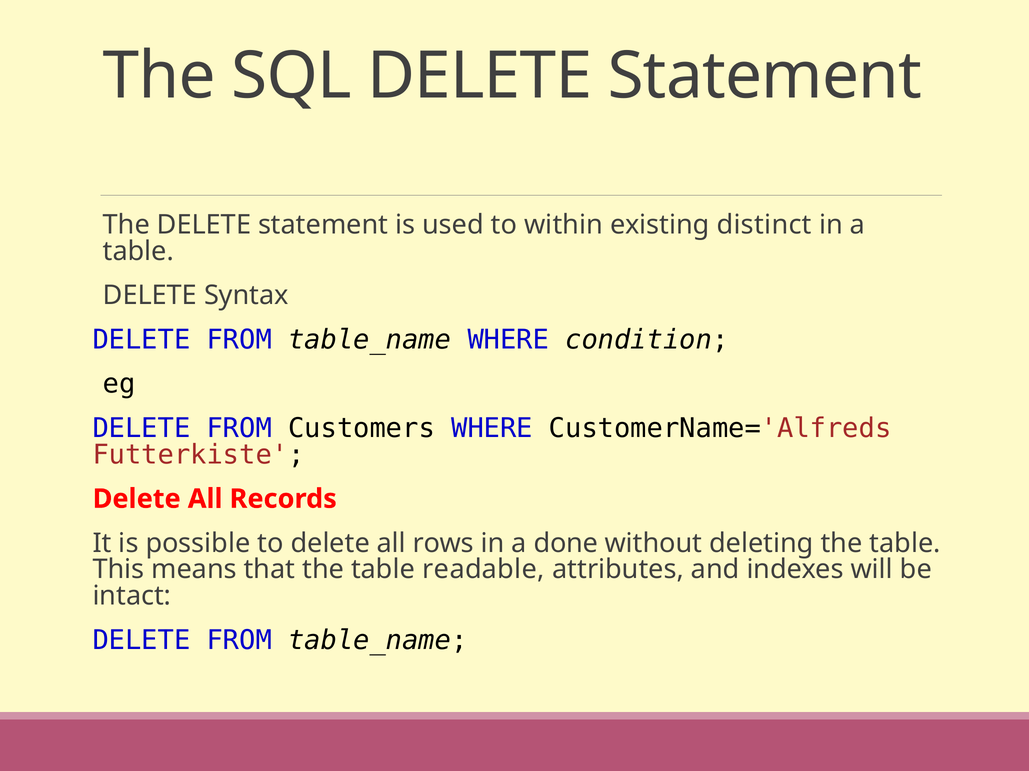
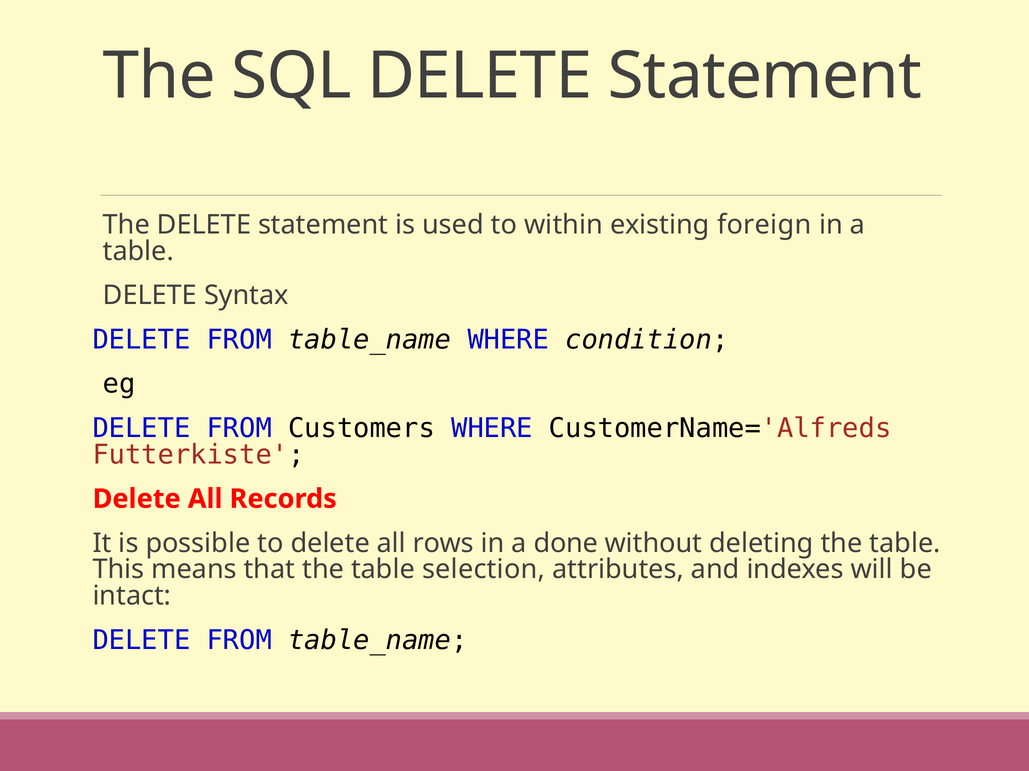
distinct: distinct -> foreign
readable: readable -> selection
